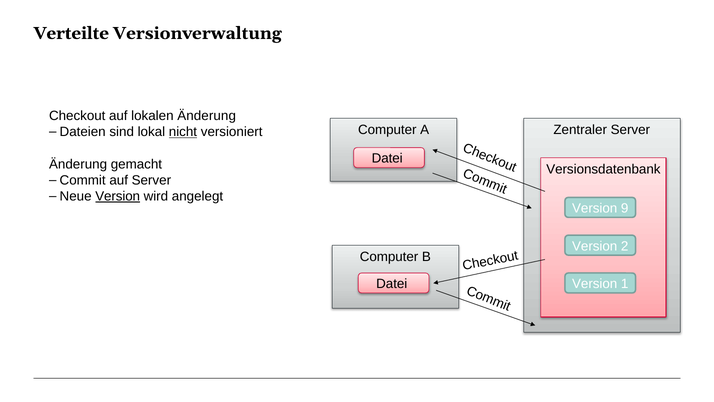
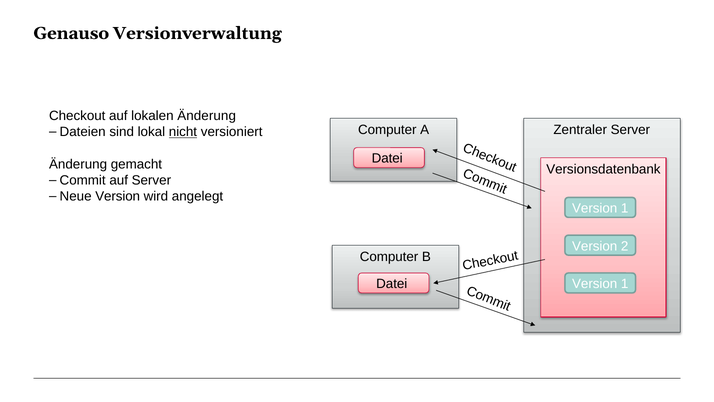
Verteilte: Verteilte -> Genauso
Version at (118, 196) underline: present -> none
9 at (625, 208): 9 -> 1
